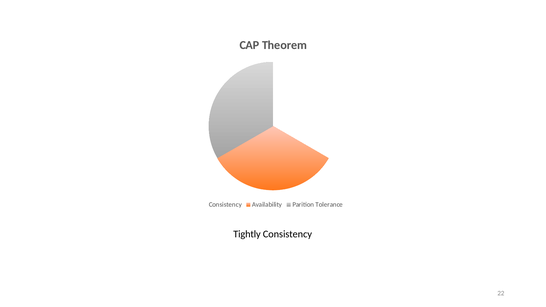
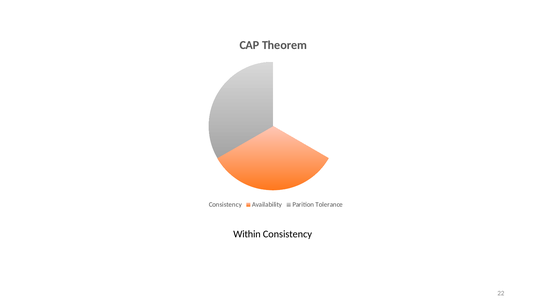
Tightly: Tightly -> Within
